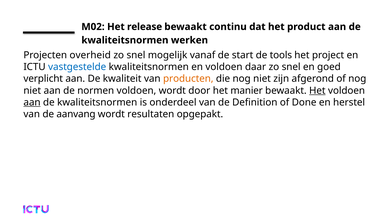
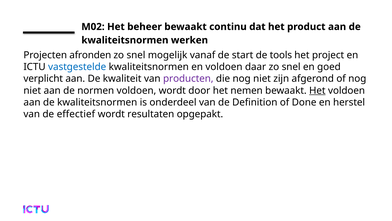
release: release -> beheer
overheid: overheid -> afronden
producten colour: orange -> purple
manier: manier -> nemen
aan at (32, 102) underline: present -> none
aanvang: aanvang -> effectief
